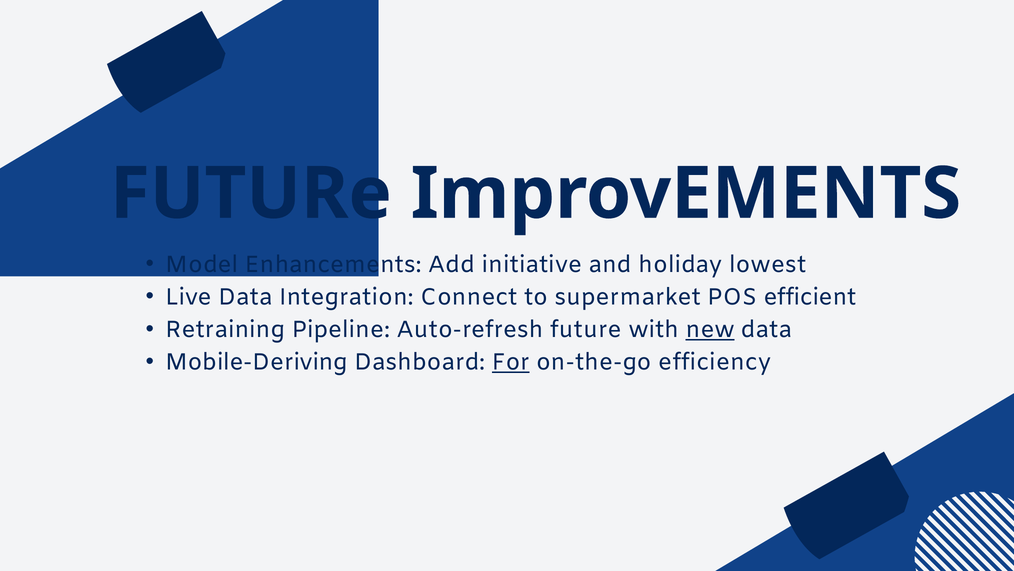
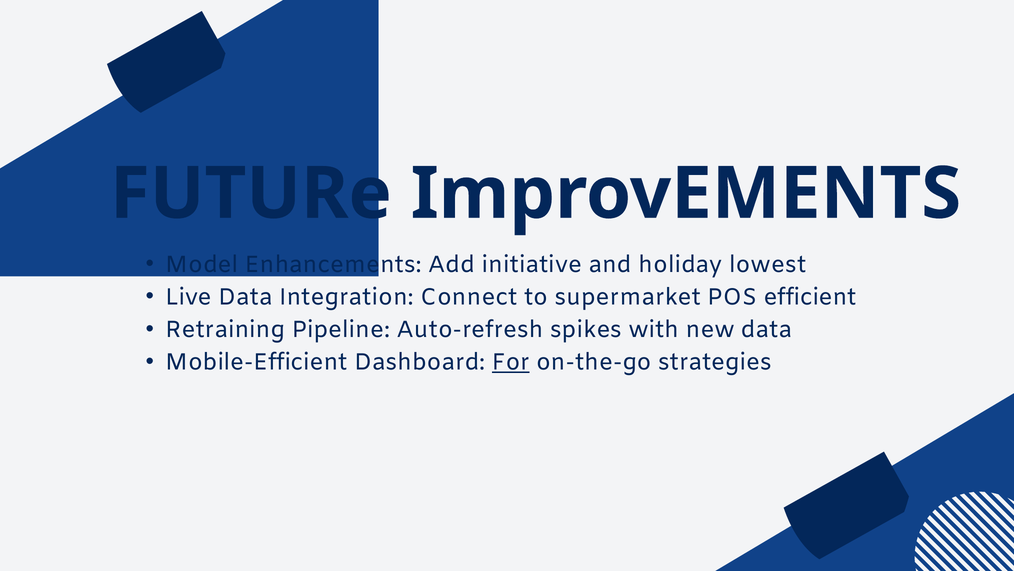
Auto-refresh future: future -> spikes
new underline: present -> none
Mobile-Deriving: Mobile-Deriving -> Mobile-Efficient
efficiency: efficiency -> strategies
